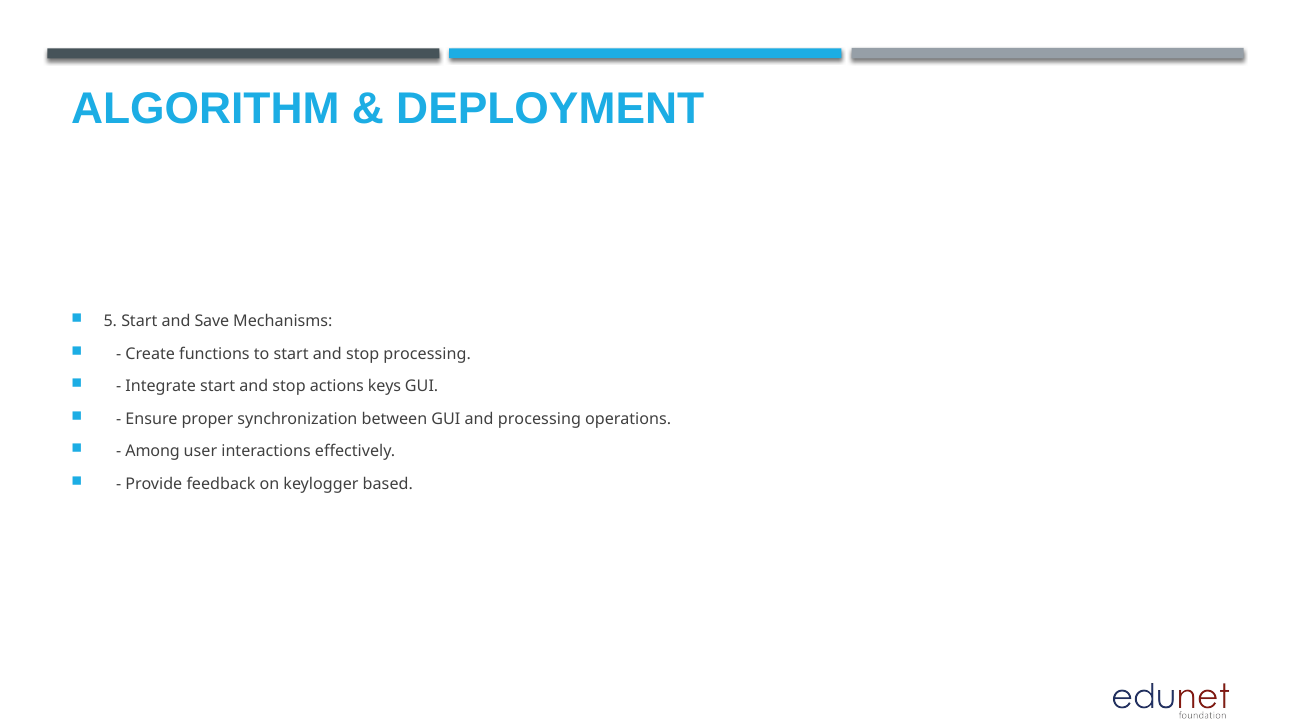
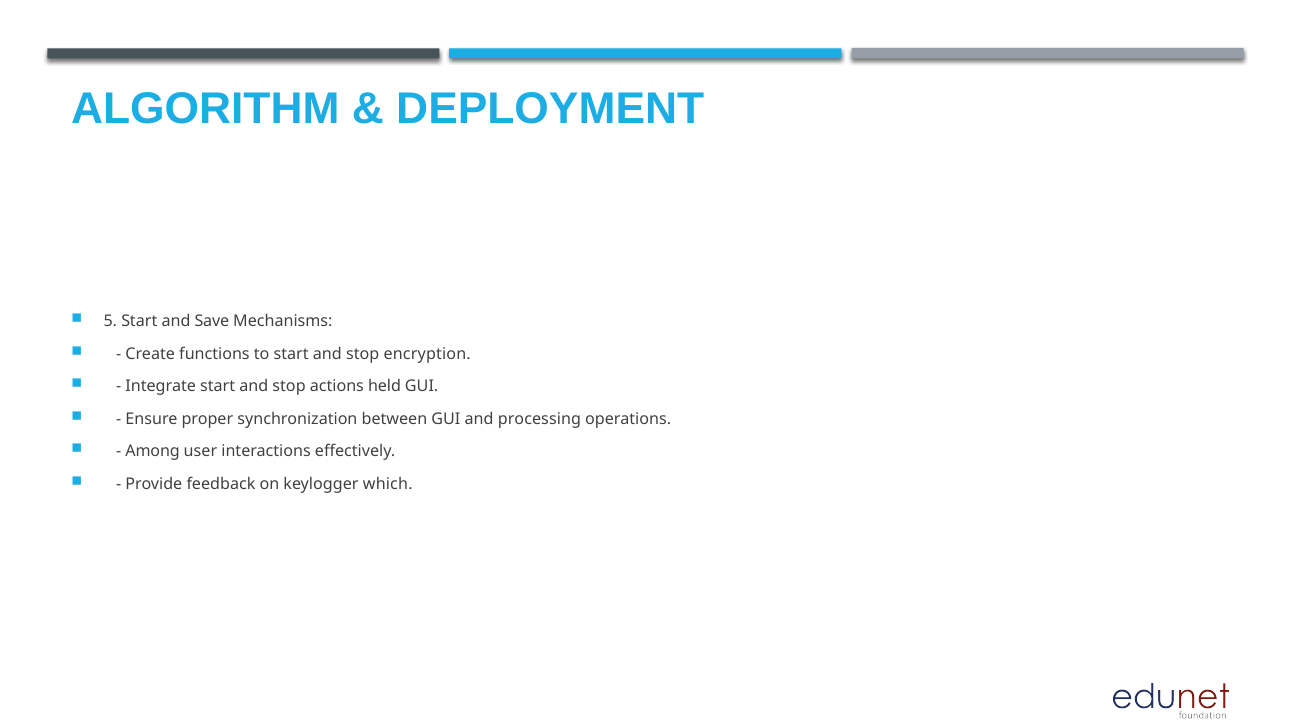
stop processing: processing -> encryption
keys: keys -> held
based: based -> which
